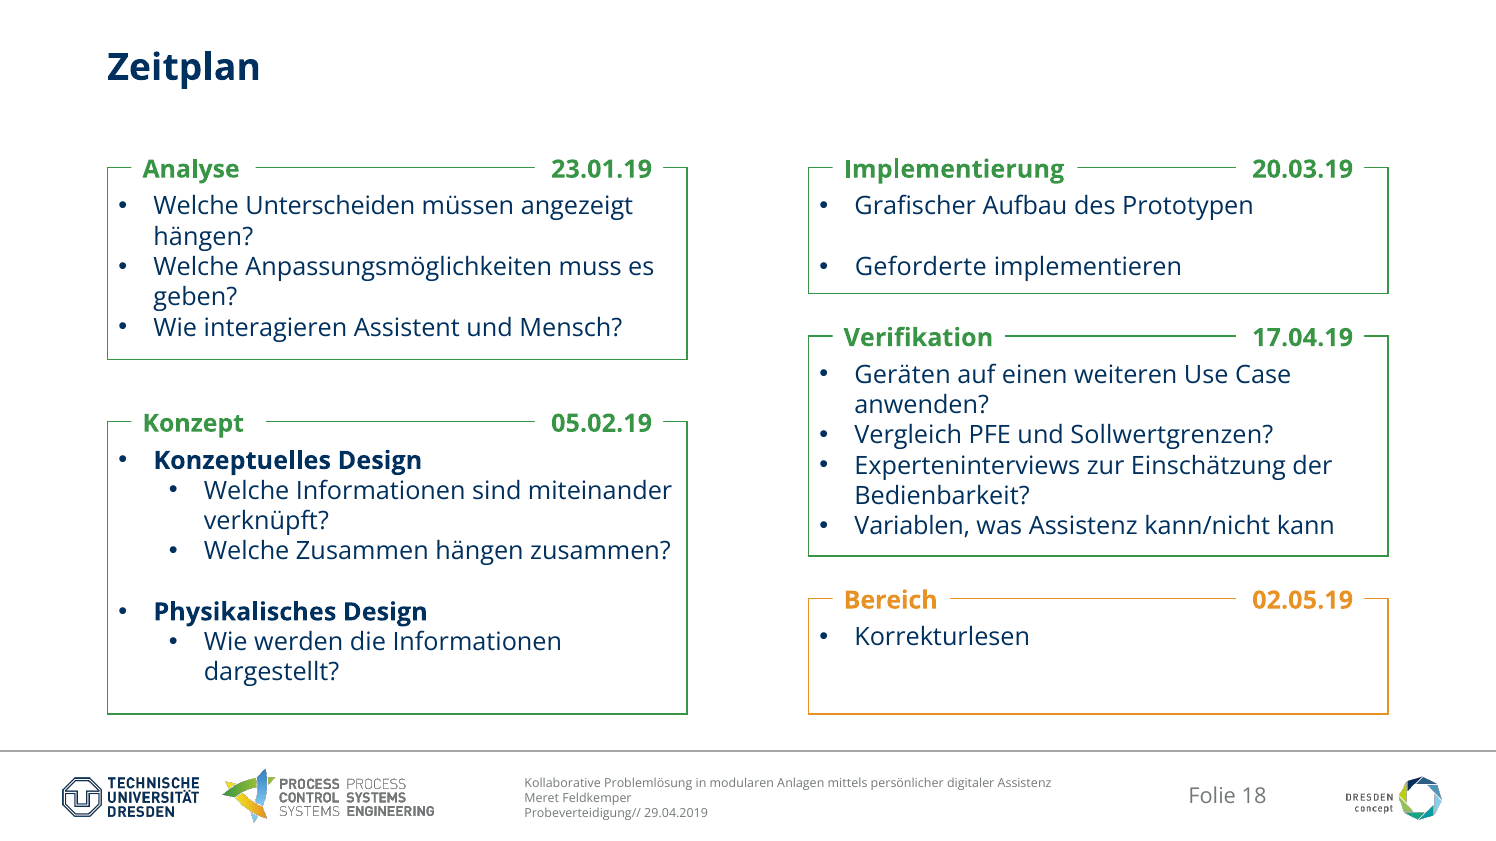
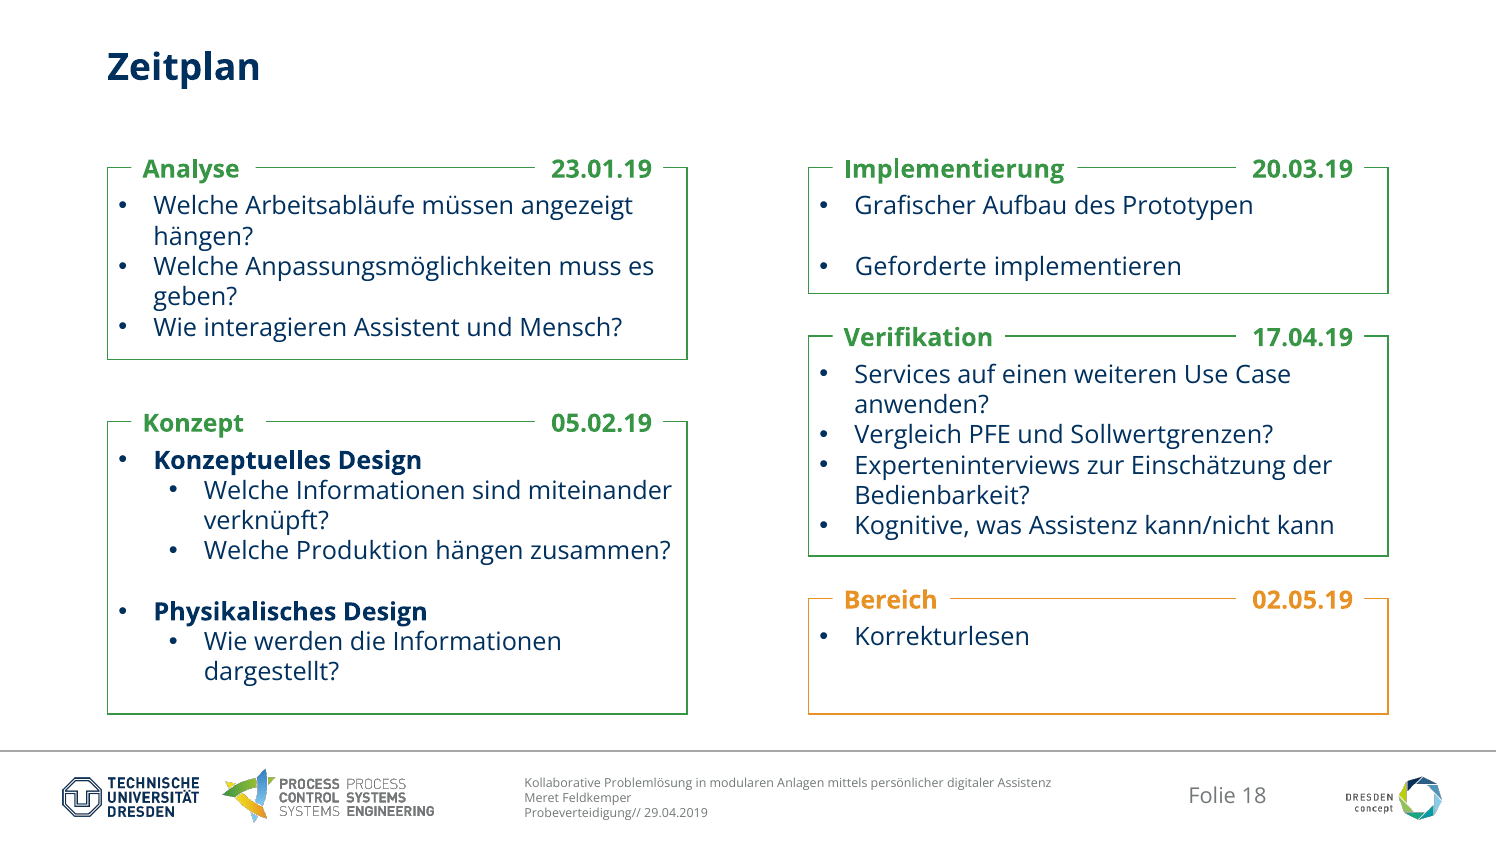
Unterscheiden: Unterscheiden -> Arbeitsabläufe
Geräten: Geräten -> Services
Variablen: Variablen -> Kognitive
Welche Zusammen: Zusammen -> Produktion
